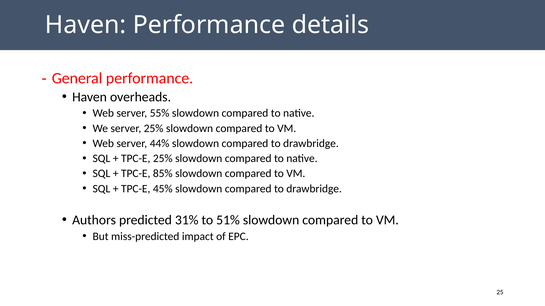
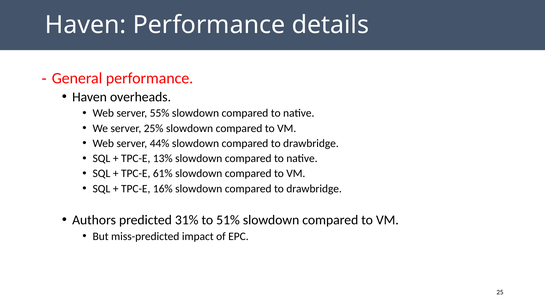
TPC-E 25%: 25% -> 13%
85%: 85% -> 61%
45%: 45% -> 16%
